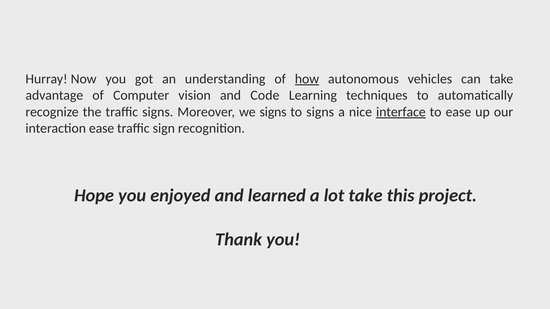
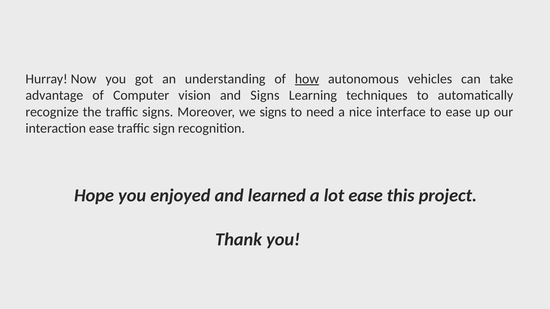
and Code: Code -> Signs
to signs: signs -> need
interface underline: present -> none
lot take: take -> ease
